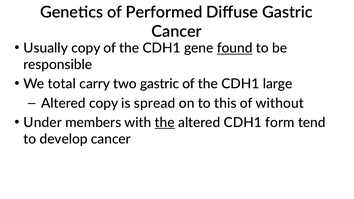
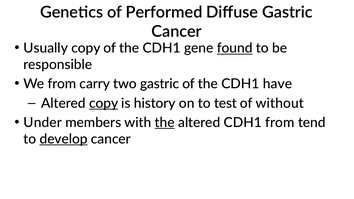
We total: total -> from
large: large -> have
copy at (104, 103) underline: none -> present
spread: spread -> history
this: this -> test
CDH1 form: form -> from
develop underline: none -> present
